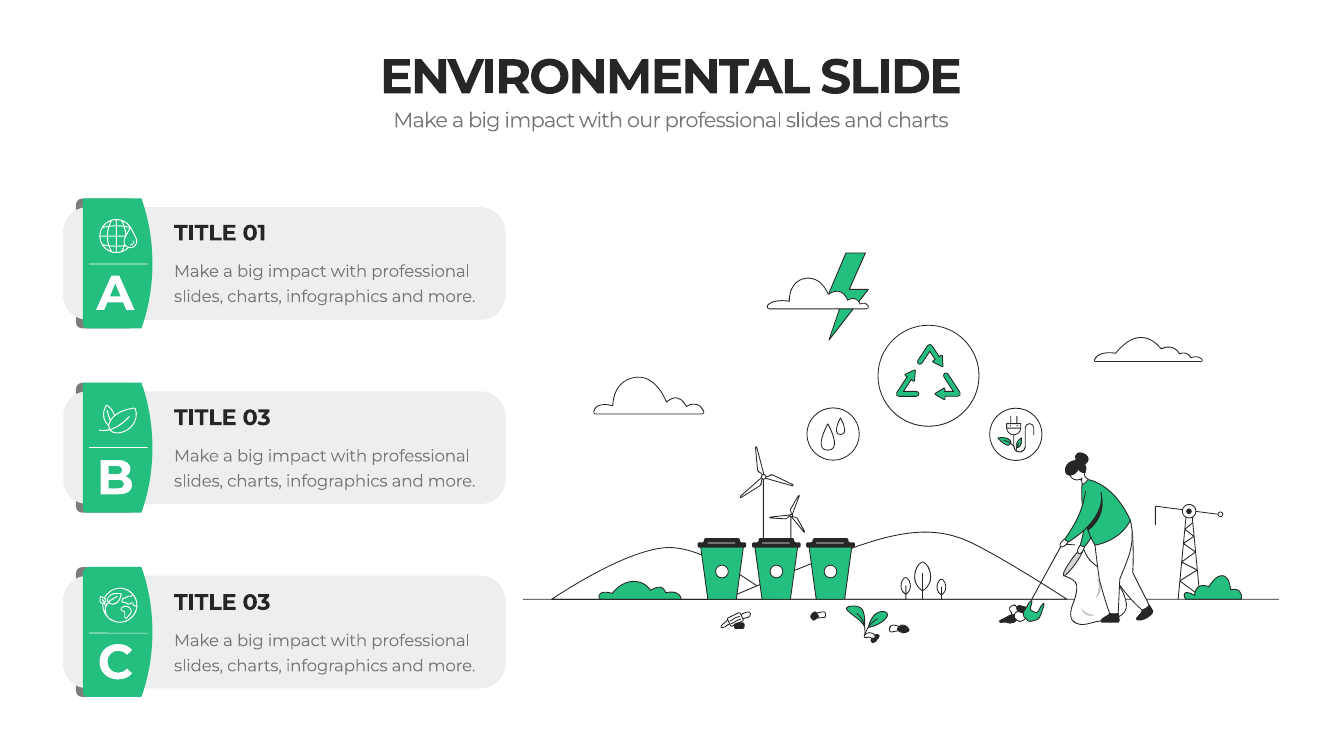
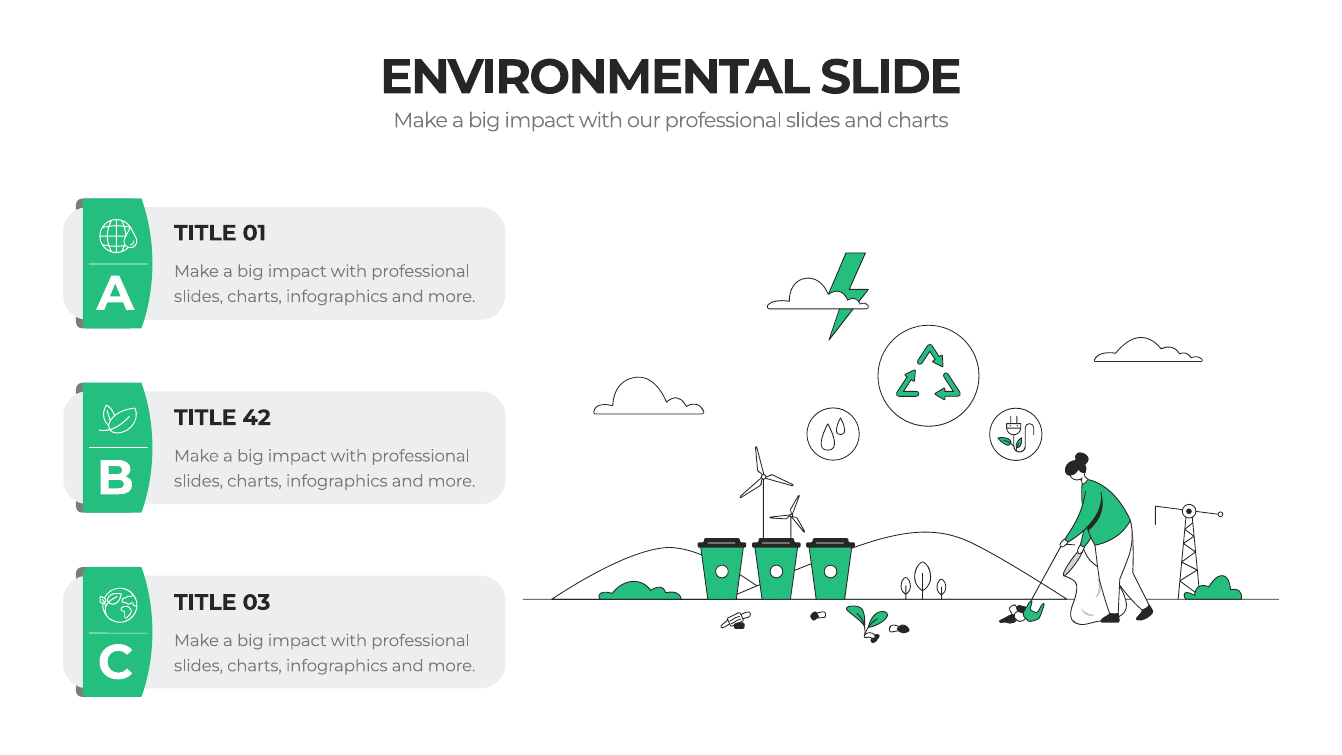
03 at (257, 418): 03 -> 42
